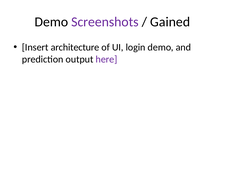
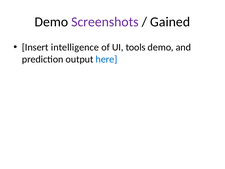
architecture: architecture -> intelligence
login: login -> tools
here colour: purple -> blue
